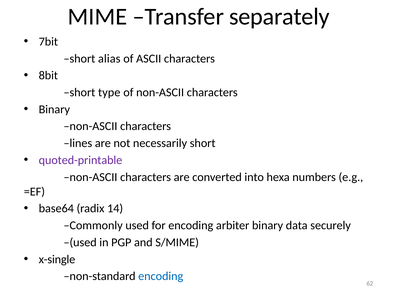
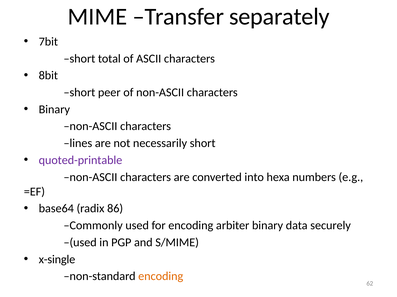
alias: alias -> total
type: type -> peer
14: 14 -> 86
encoding at (161, 277) colour: blue -> orange
